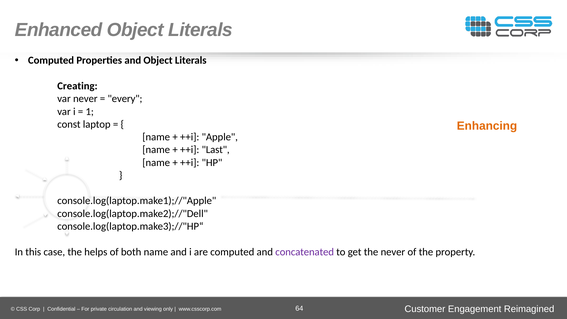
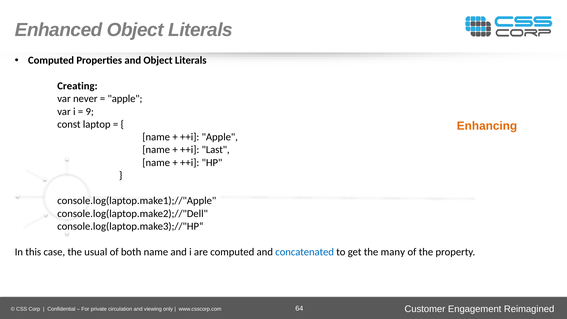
every at (125, 99): every -> apple
1: 1 -> 9
helps: helps -> usual
concatenated colour: purple -> blue
the never: never -> many
